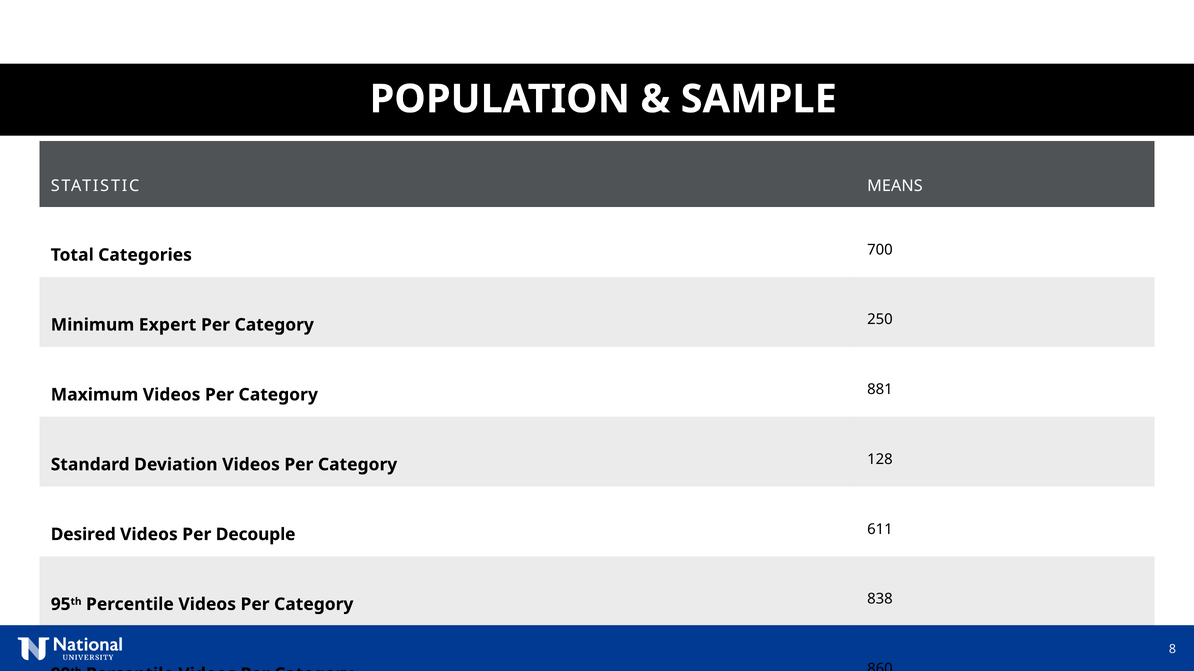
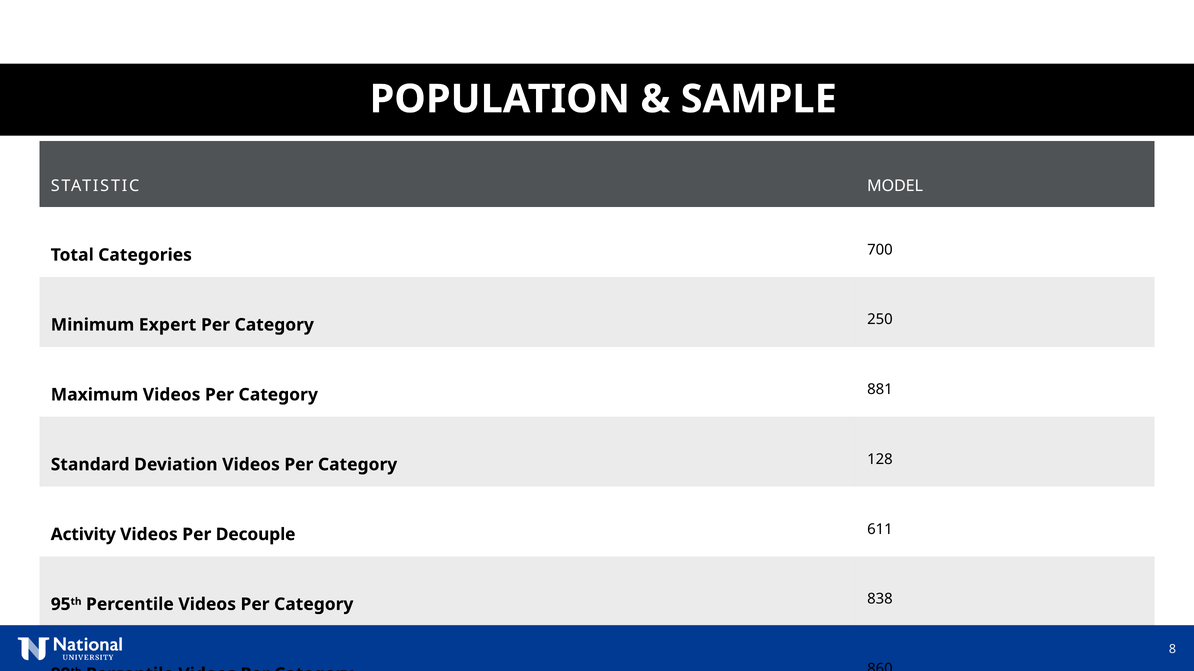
MEANS: MEANS -> MODEL
Desired: Desired -> Activity
